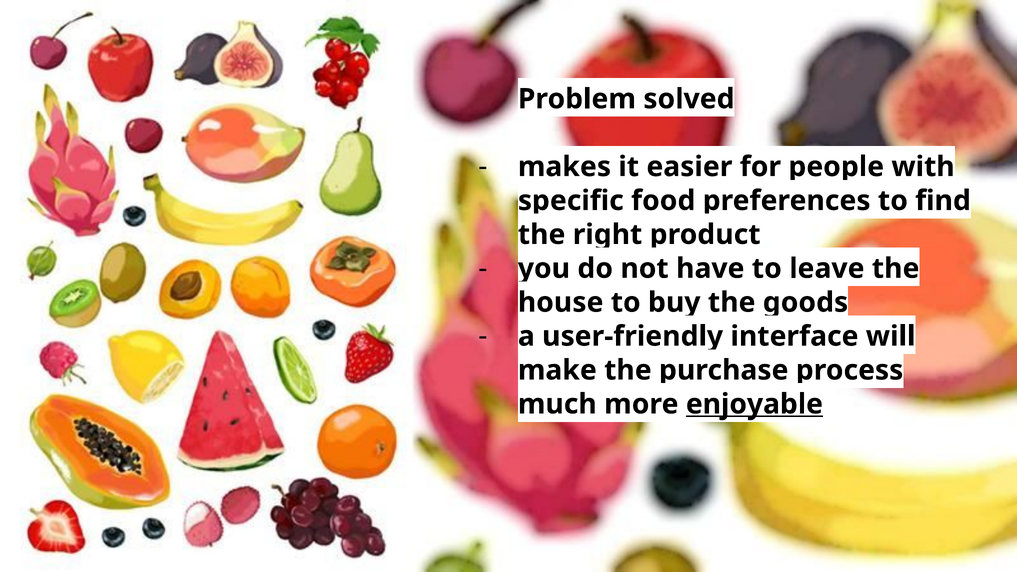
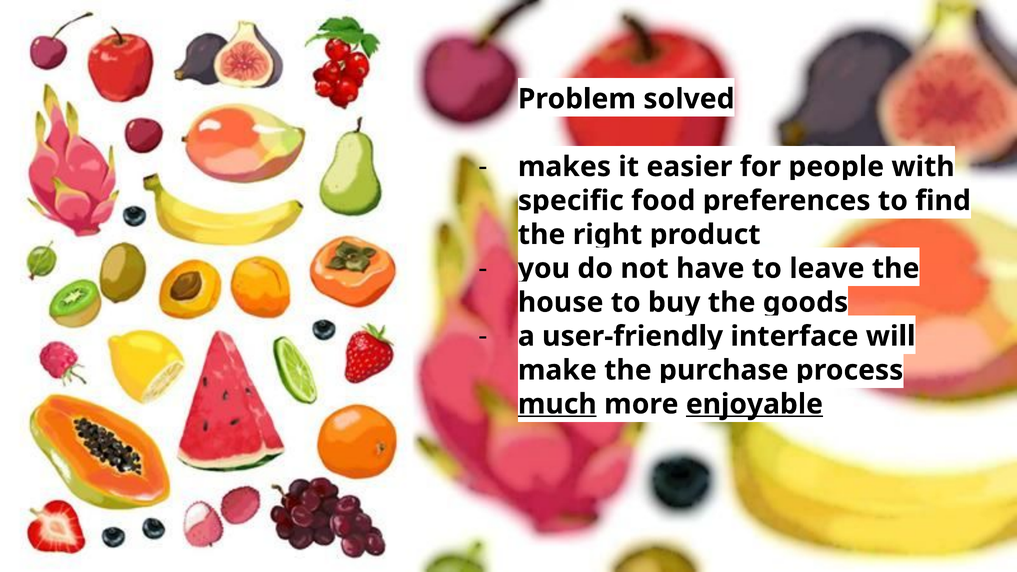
much underline: none -> present
